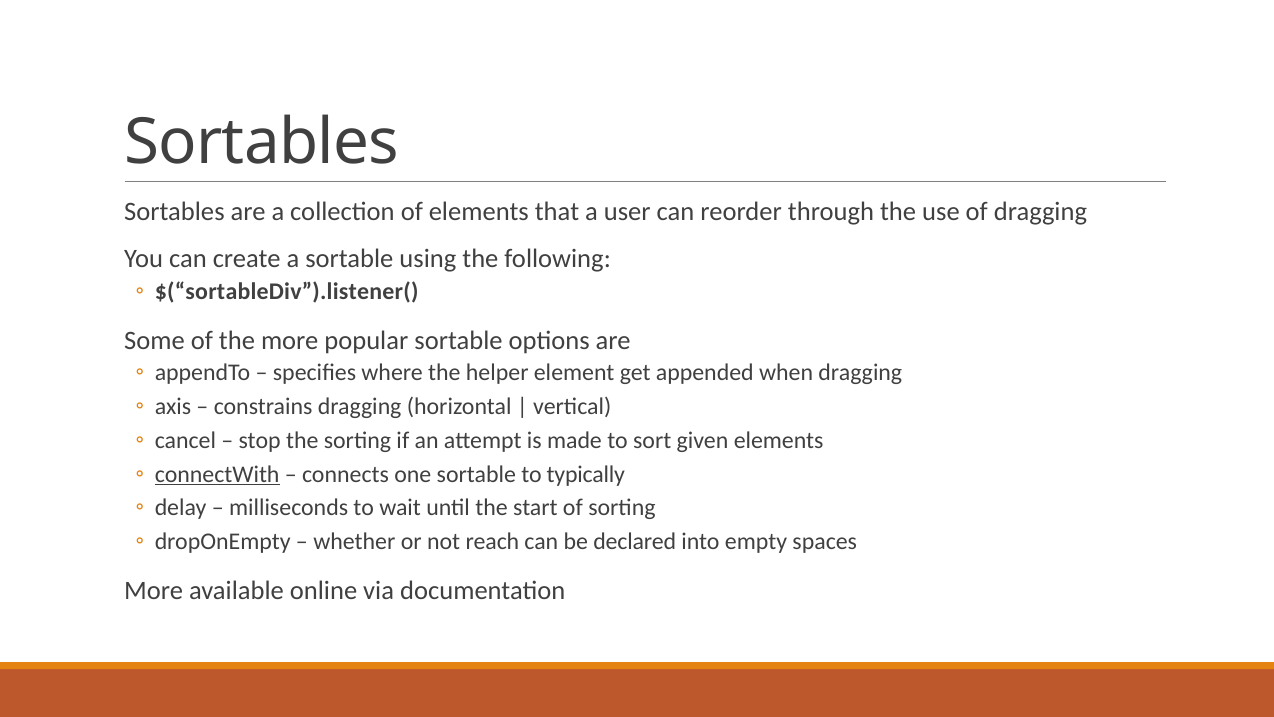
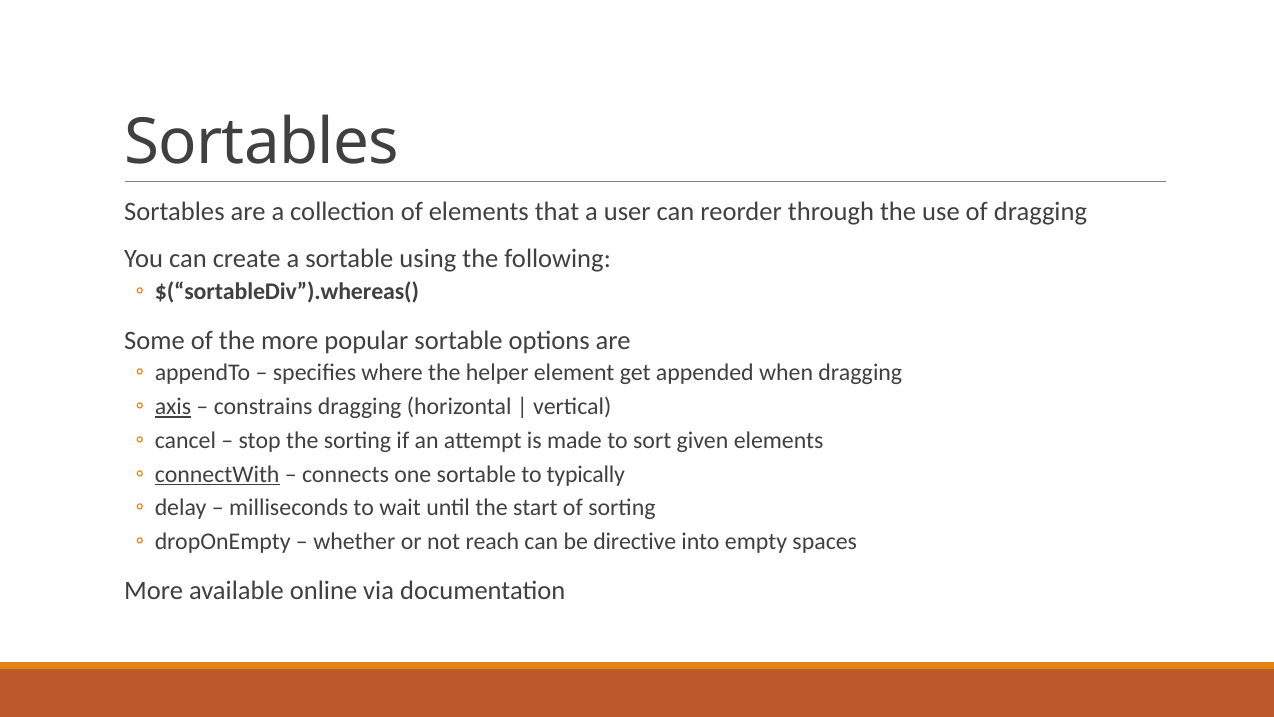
$(“sortableDiv”).listener(: $(“sortableDiv”).listener( -> $(“sortableDiv”).whereas(
axis underline: none -> present
declared: declared -> directive
